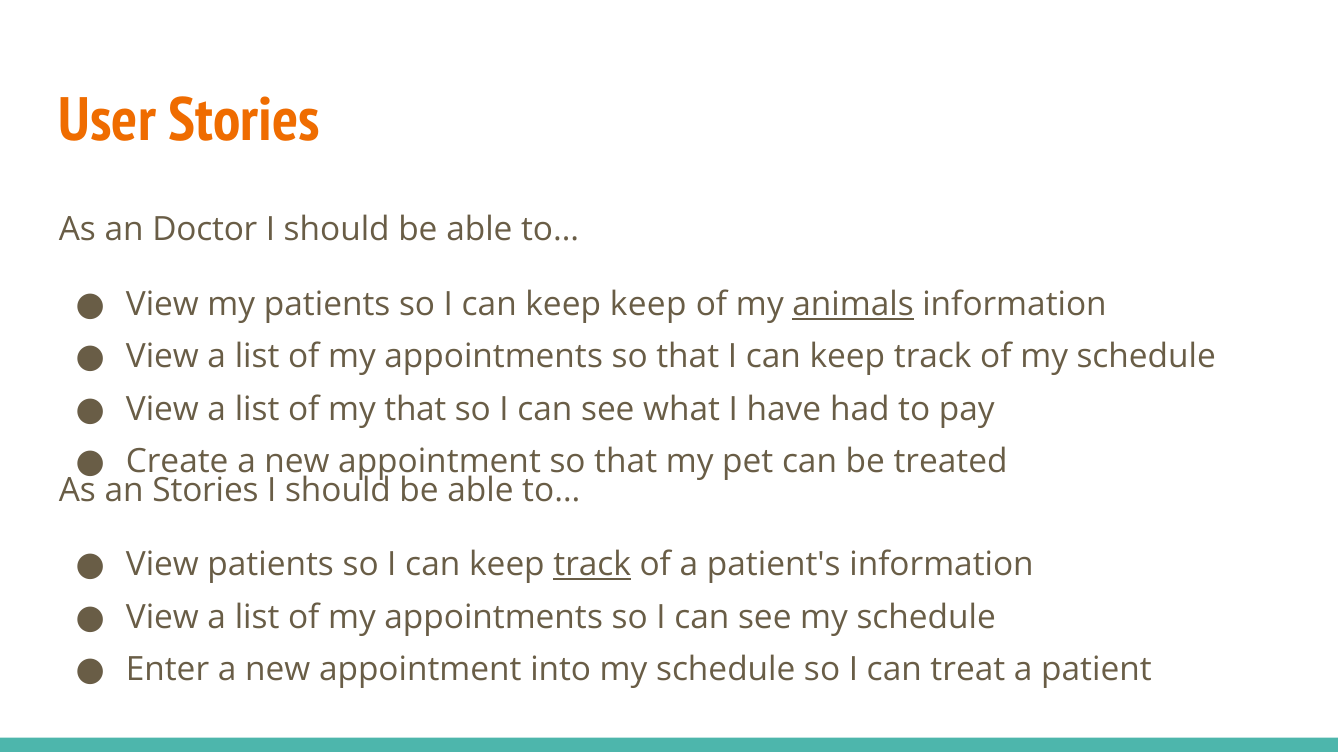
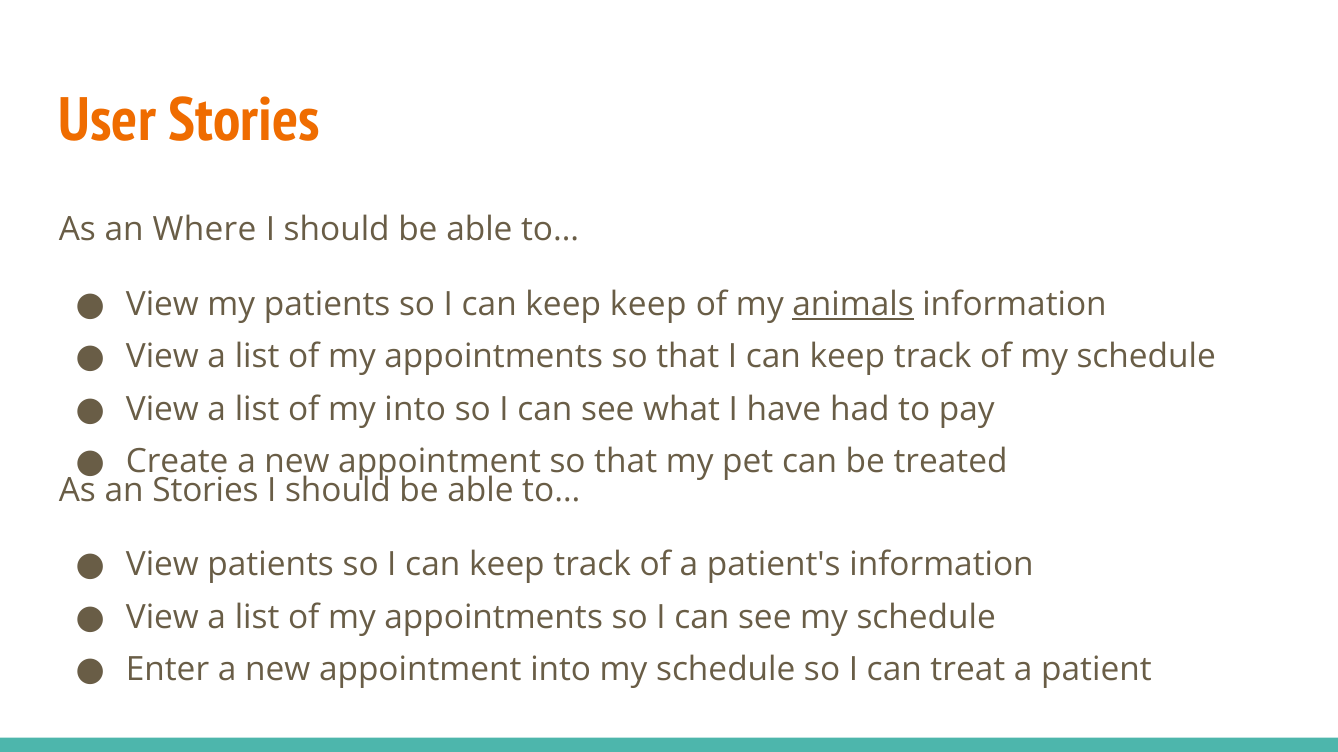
Doctor: Doctor -> Where
my that: that -> into
track at (592, 565) underline: present -> none
